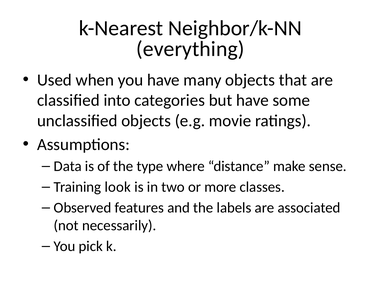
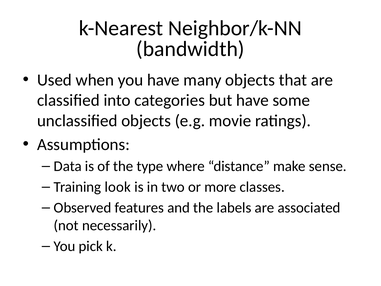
everything: everything -> bandwidth
